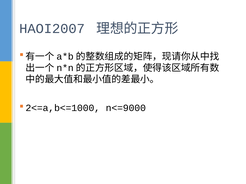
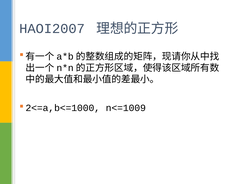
n<=9000: n<=9000 -> n<=1009
